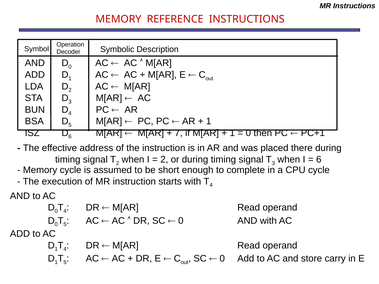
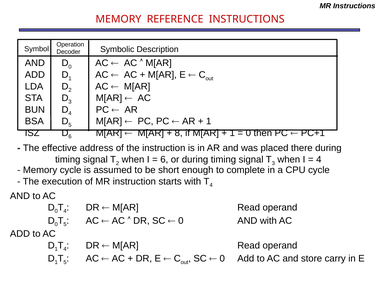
7: 7 -> 8
2 at (164, 160): 2 -> 6
6 at (319, 160): 6 -> 4
